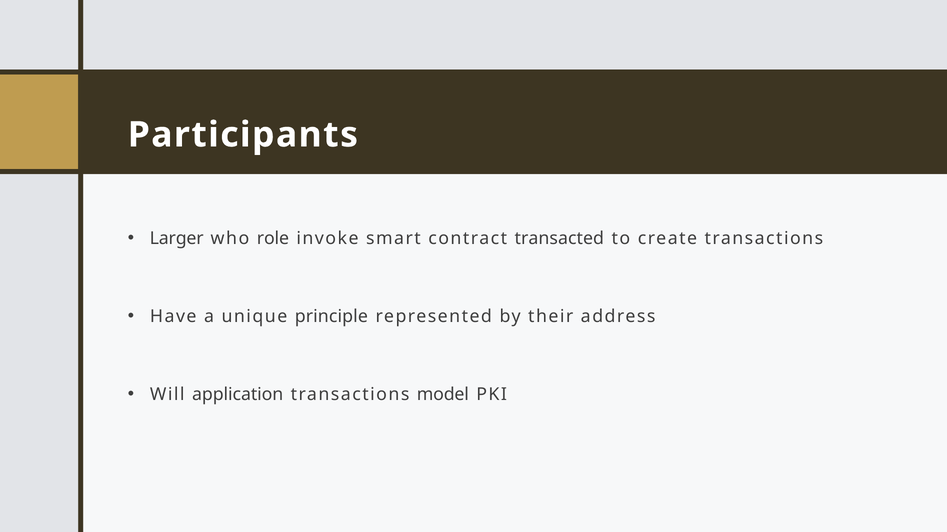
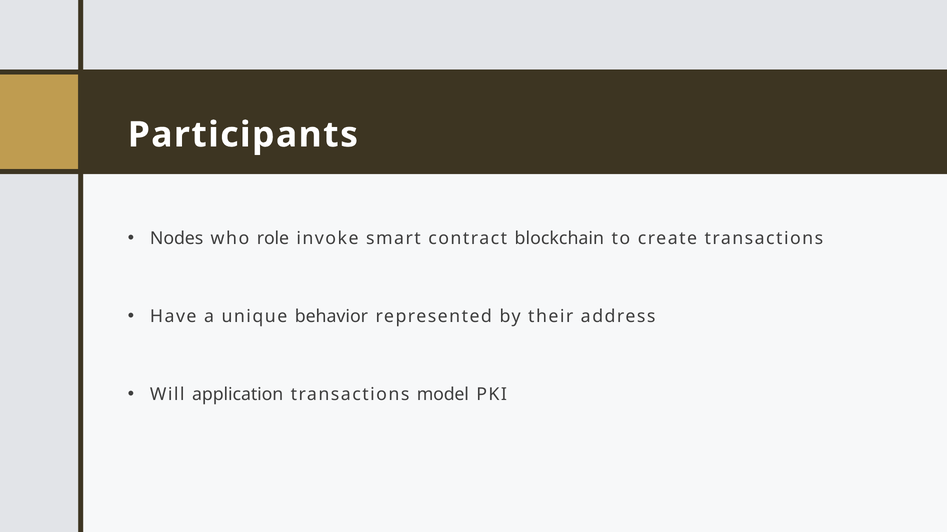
Larger: Larger -> Nodes
transacted: transacted -> blockchain
principle: principle -> behavior
